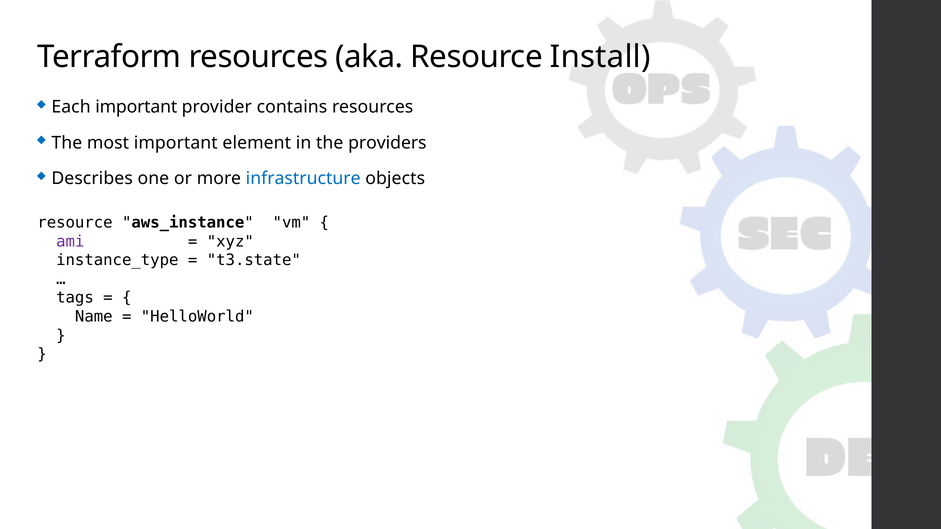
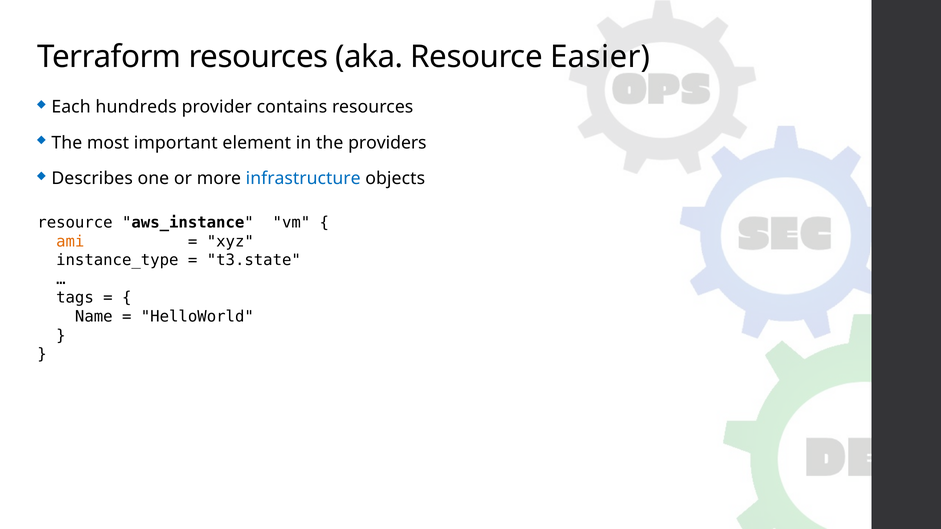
Install: Install -> Easier
Each important: important -> hundreds
ami colour: purple -> orange
